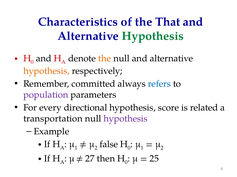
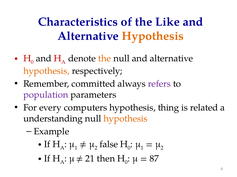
That: That -> Like
Hypothesis at (153, 36) colour: green -> orange
refers colour: blue -> purple
directional: directional -> computers
score: score -> thing
transportation: transportation -> understanding
hypothesis at (125, 119) colour: purple -> orange
27: 27 -> 21
25: 25 -> 87
